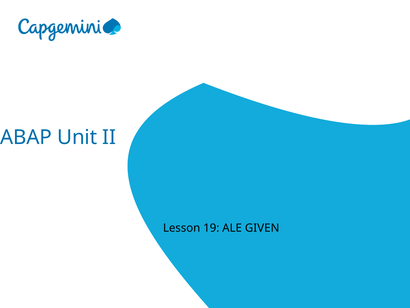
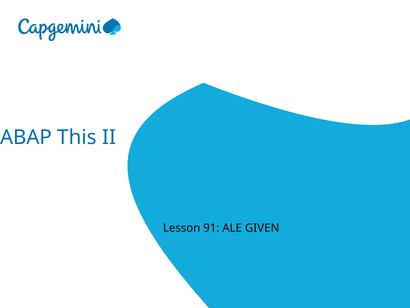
Unit: Unit -> This
19: 19 -> 91
